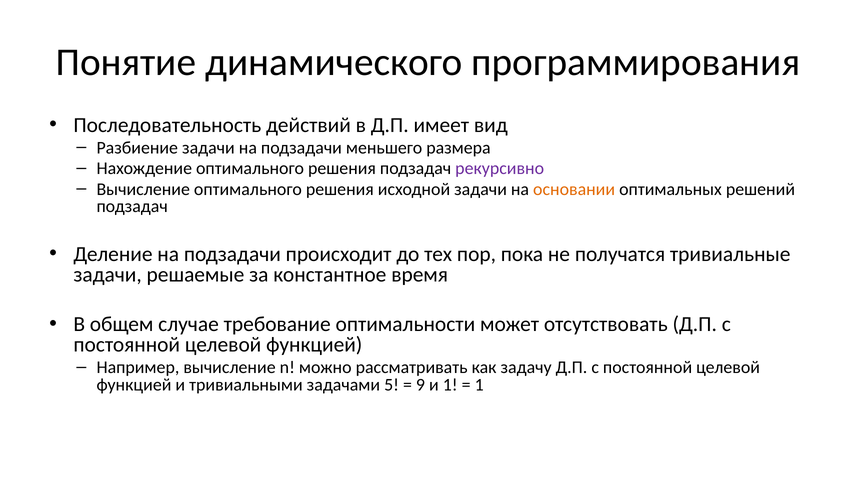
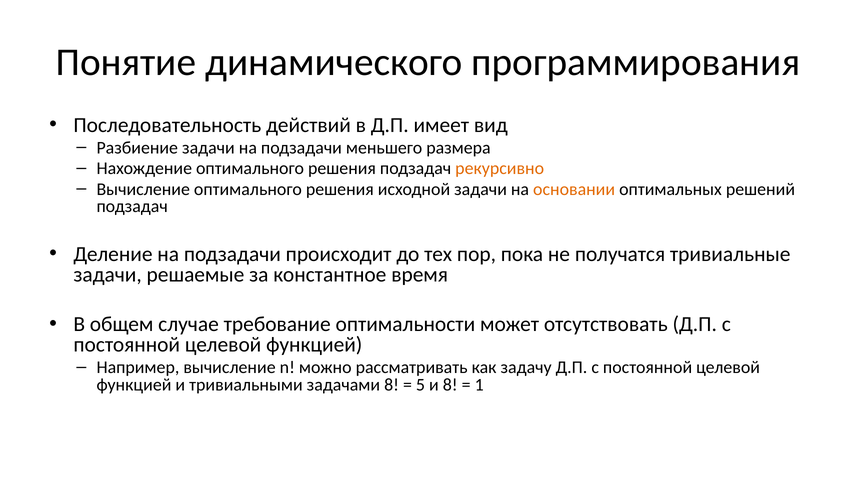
рекурсивно colour: purple -> orange
задачами 5: 5 -> 8
9: 9 -> 5
и 1: 1 -> 8
